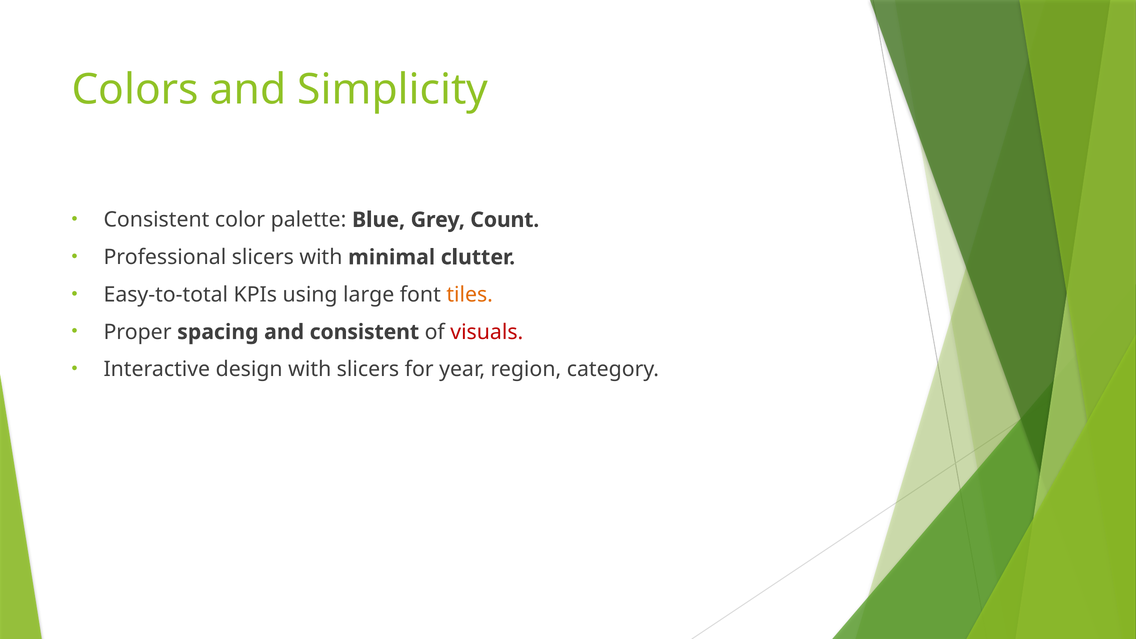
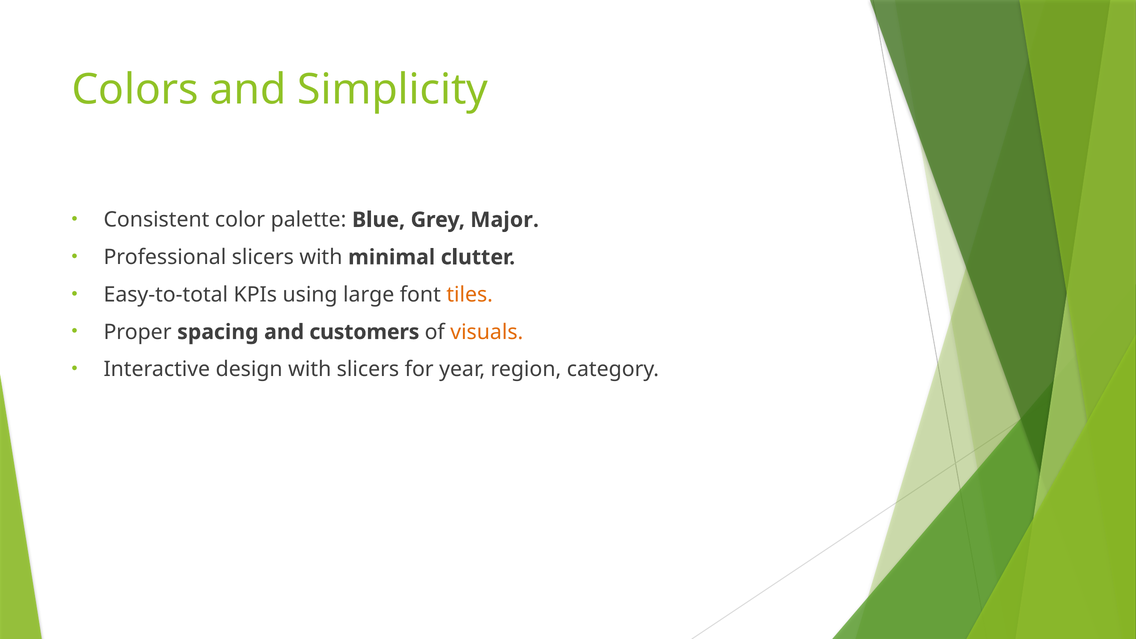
Count: Count -> Major
and consistent: consistent -> customers
visuals colour: red -> orange
